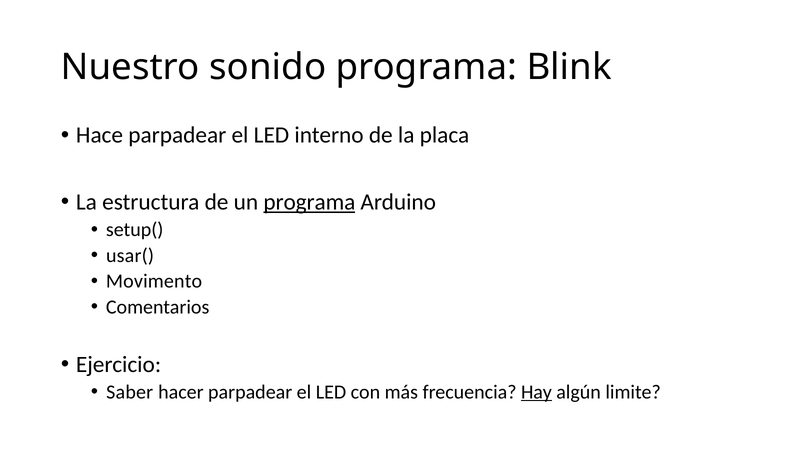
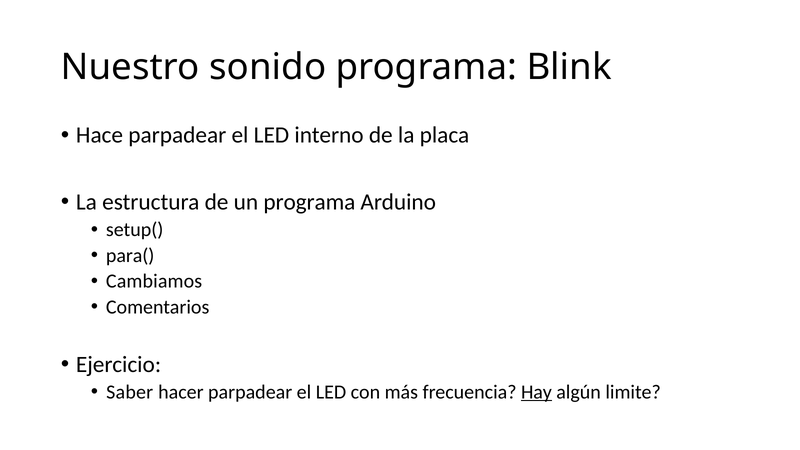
programa at (309, 202) underline: present -> none
usar(: usar( -> para(
Movimento: Movimento -> Cambiamos
